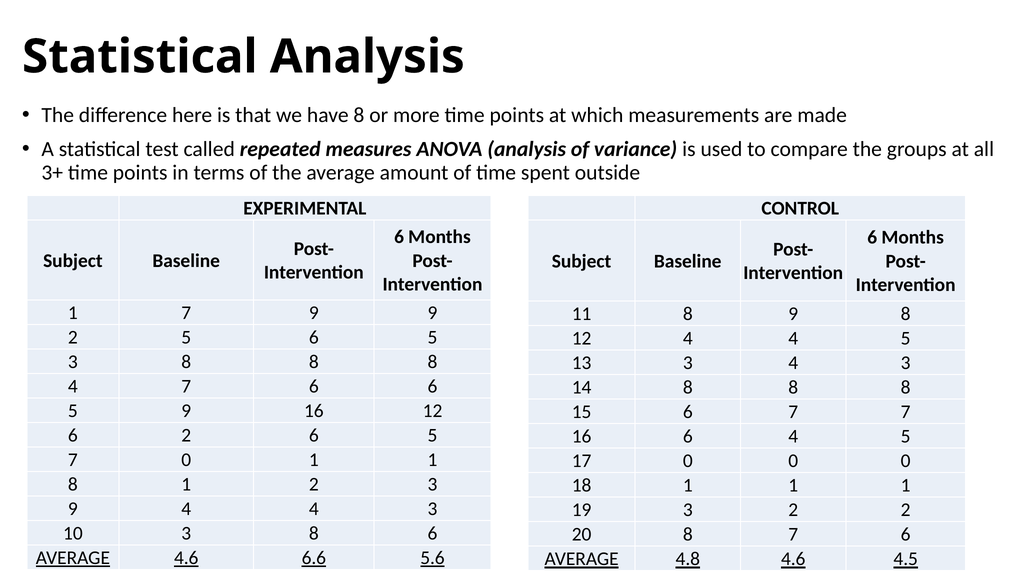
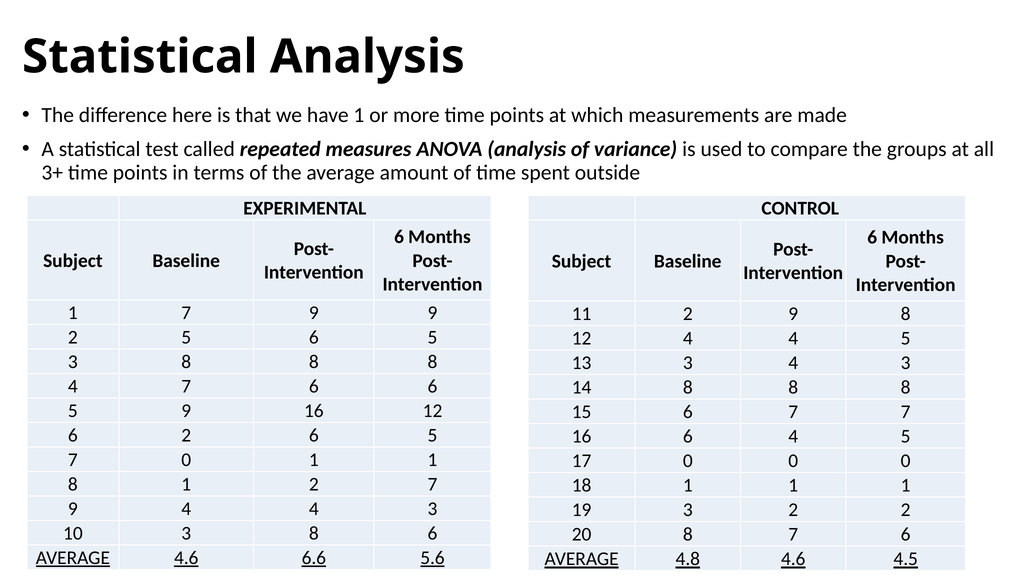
have 8: 8 -> 1
11 8: 8 -> 2
2 3: 3 -> 7
